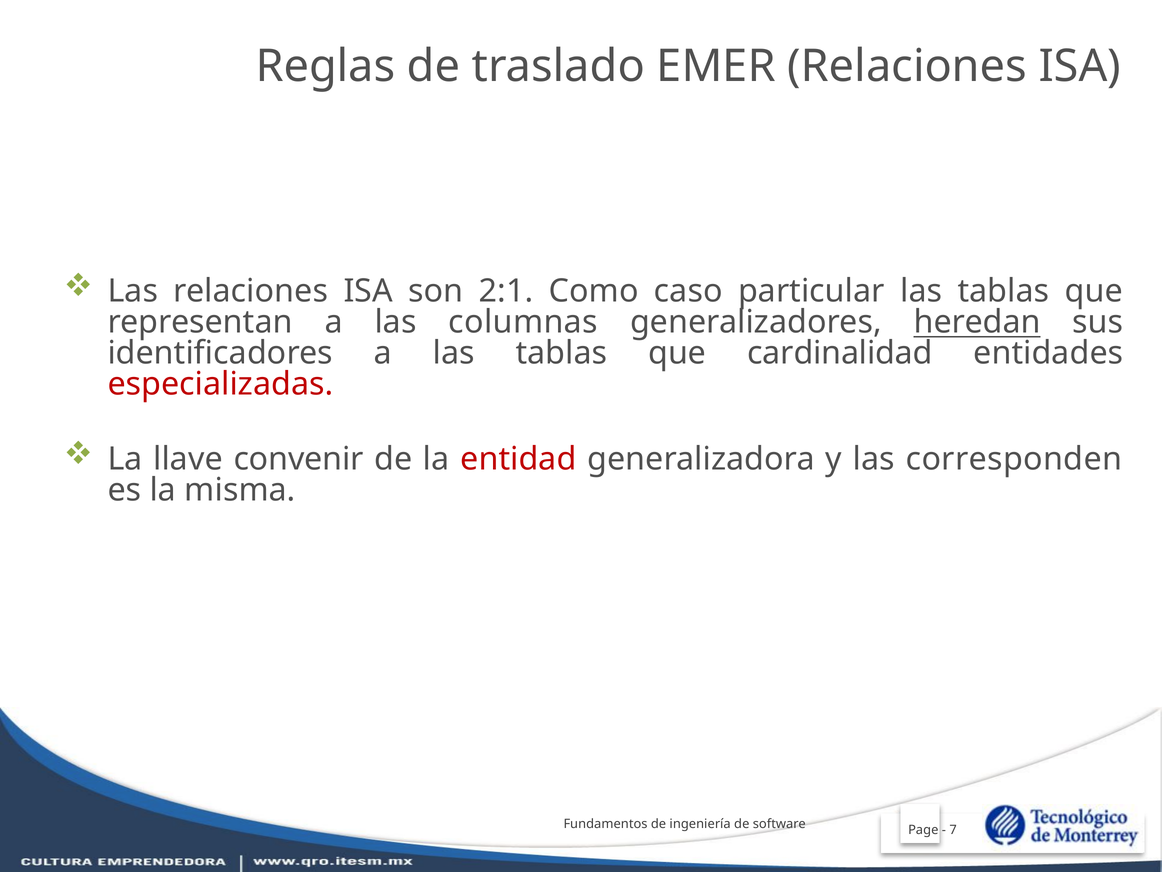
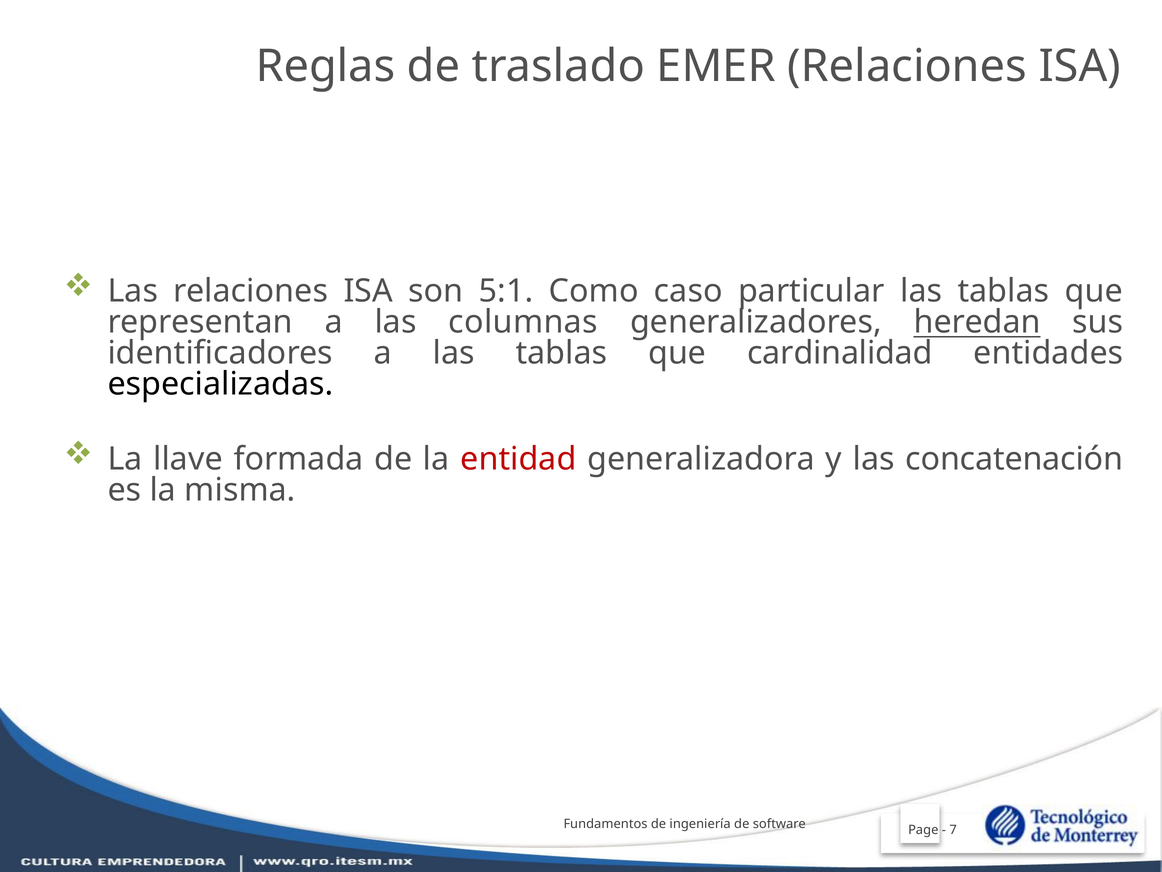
2:1: 2:1 -> 5:1
especializadas colour: red -> black
convenir: convenir -> formada
corresponden: corresponden -> concatenación
